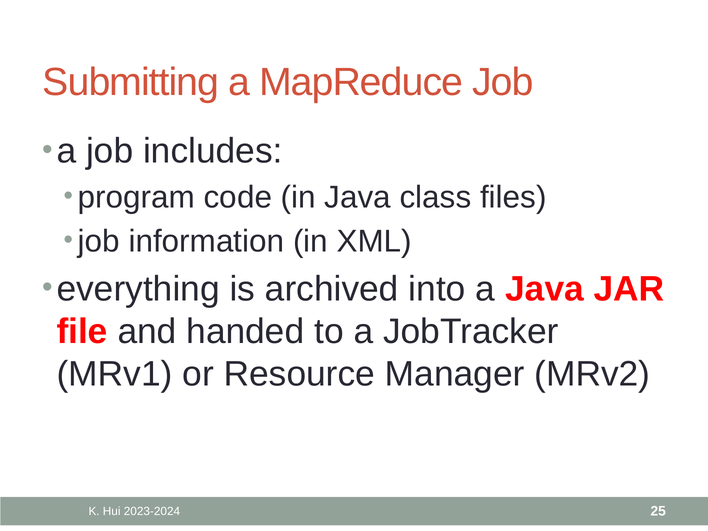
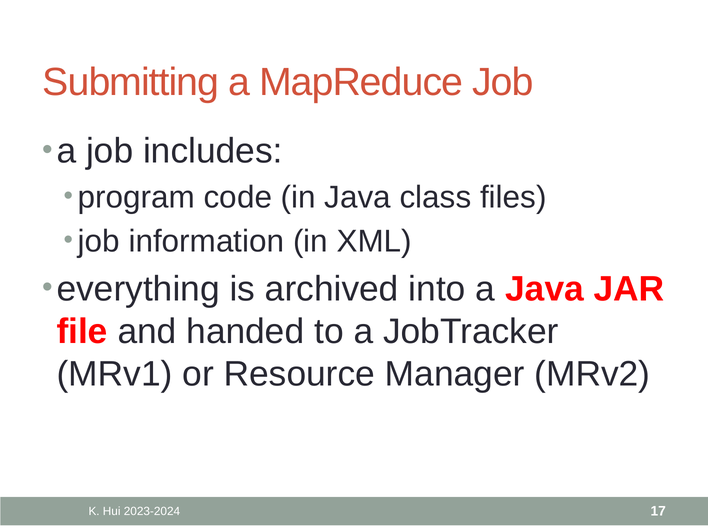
25: 25 -> 17
